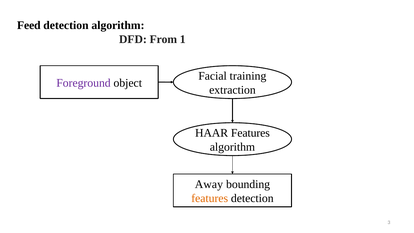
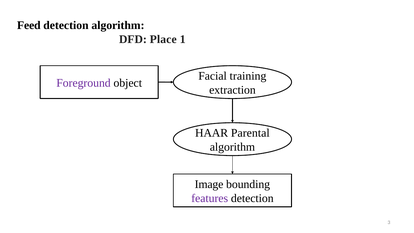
From: From -> Place
HAAR Features: Features -> Parental
Away: Away -> Image
features at (210, 198) colour: orange -> purple
